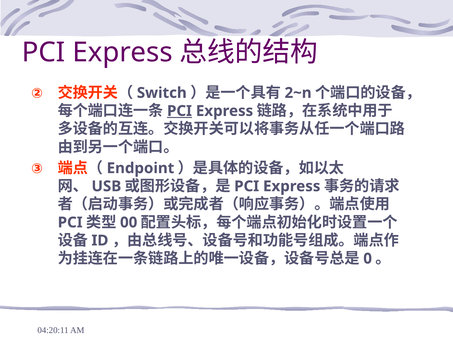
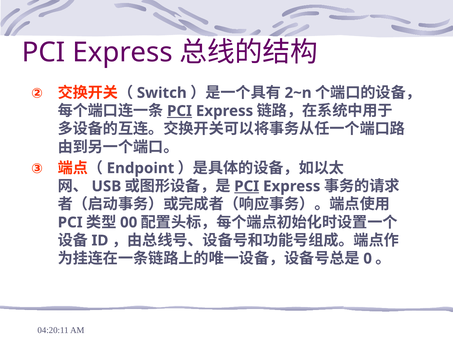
PCI at (247, 187) underline: none -> present
